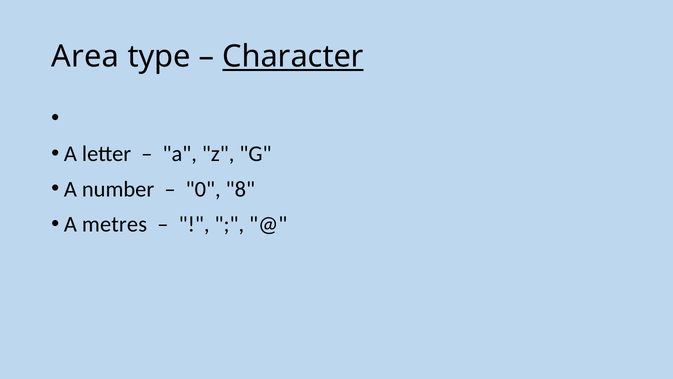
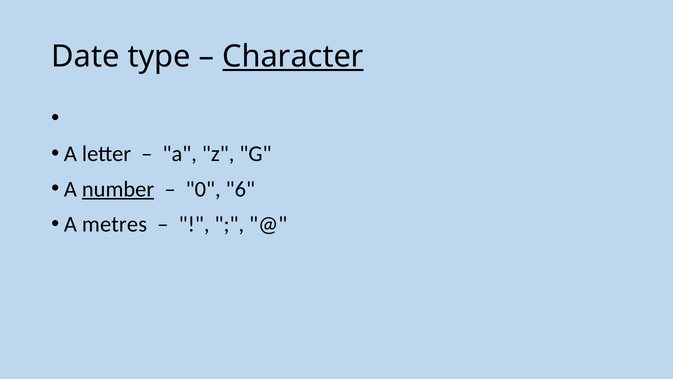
Area: Area -> Date
number underline: none -> present
8: 8 -> 6
